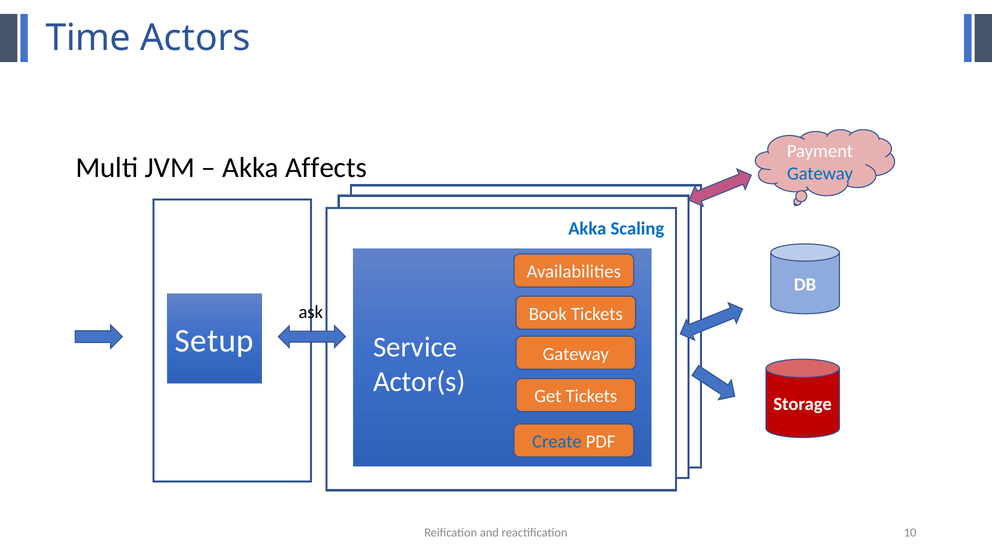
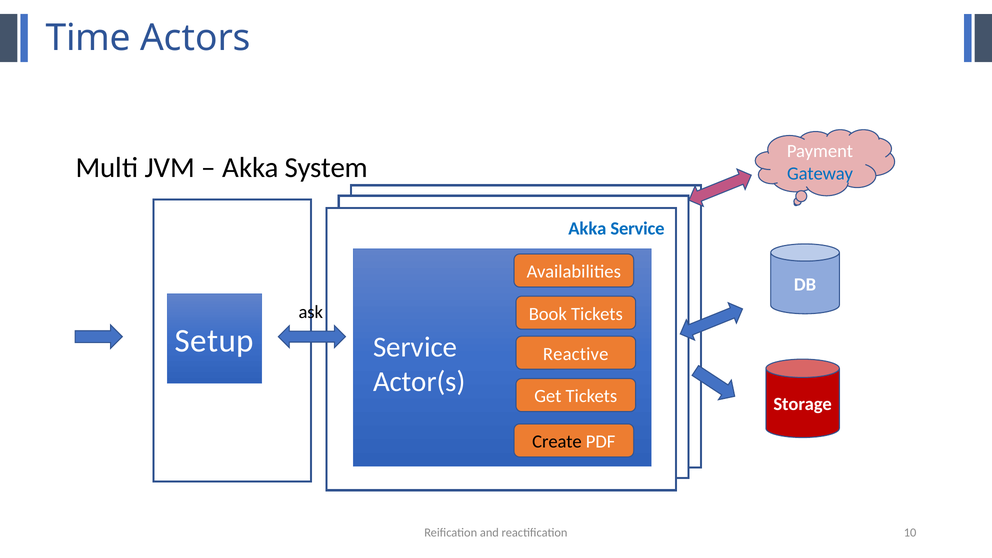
Affects: Affects -> System
Akka Scaling: Scaling -> Service
Gateway at (576, 354): Gateway -> Reactive
Create colour: blue -> black
